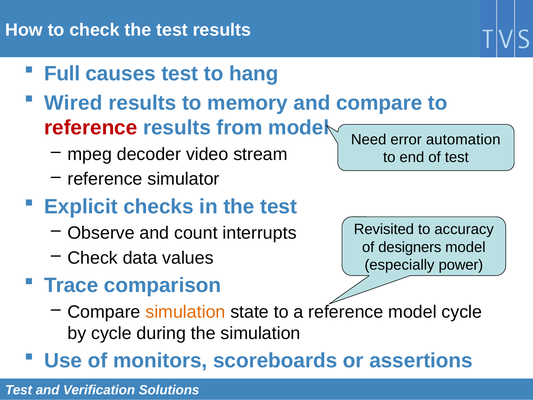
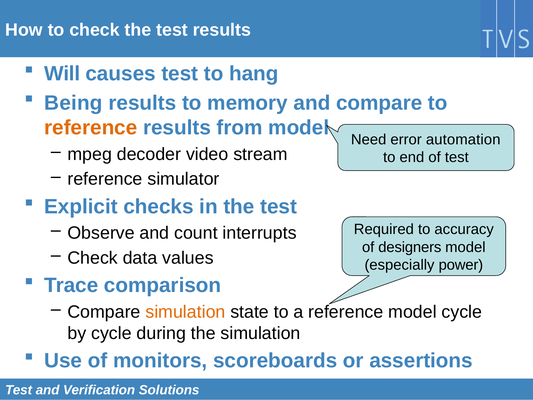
Full: Full -> Will
Wired: Wired -> Being
reference at (91, 128) colour: red -> orange
Revisited: Revisited -> Required
